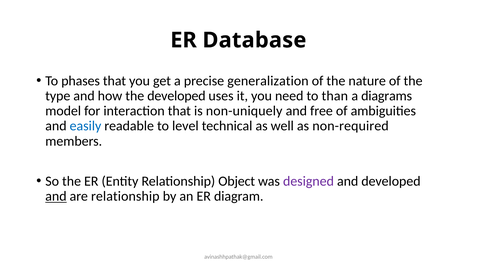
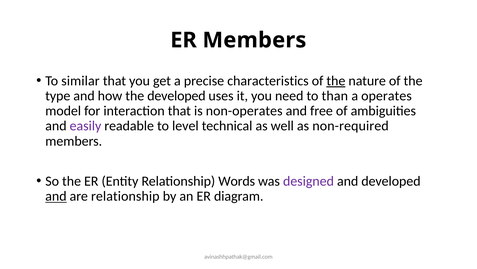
ER Database: Database -> Members
phases: phases -> similar
generalization: generalization -> characteristics
the at (336, 81) underline: none -> present
diagrams: diagrams -> operates
non-uniquely: non-uniquely -> non-operates
easily colour: blue -> purple
Object: Object -> Words
